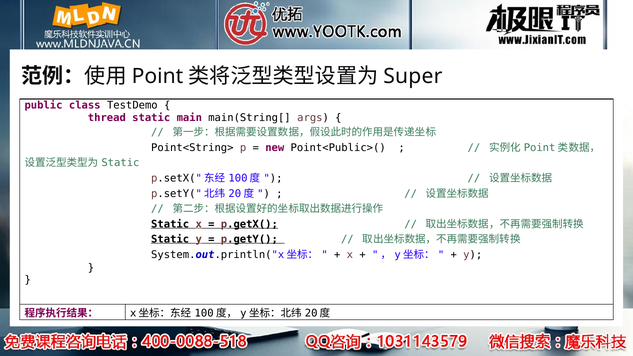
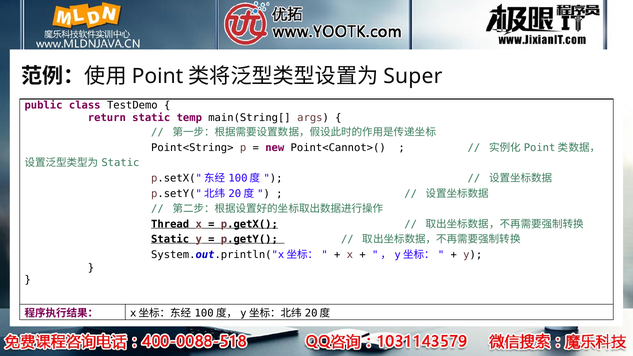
thread: thread -> return
main: main -> temp
Point<Public>(: Point<Public>( -> Point<Cannot>(
Static at (170, 224): Static -> Thread
